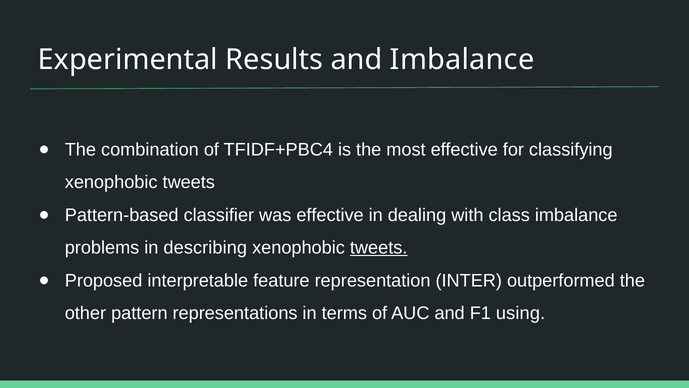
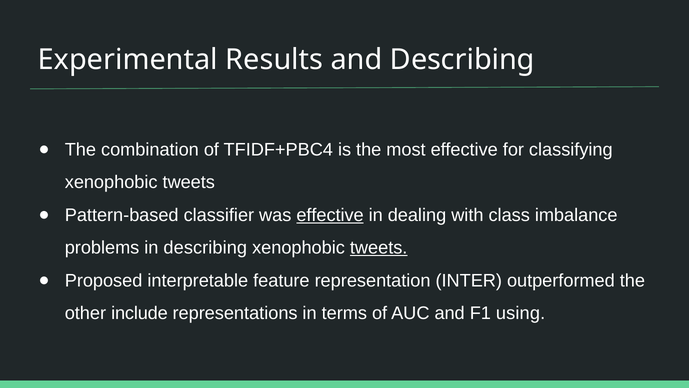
and Imbalance: Imbalance -> Describing
effective at (330, 215) underline: none -> present
pattern: pattern -> include
